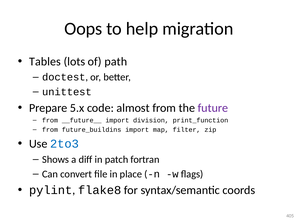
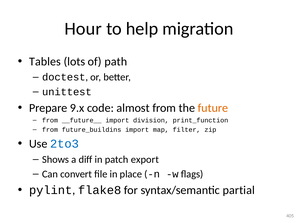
Oops: Oops -> Hour
5.x: 5.x -> 9.x
future colour: purple -> orange
fortran: fortran -> export
coords: coords -> partial
